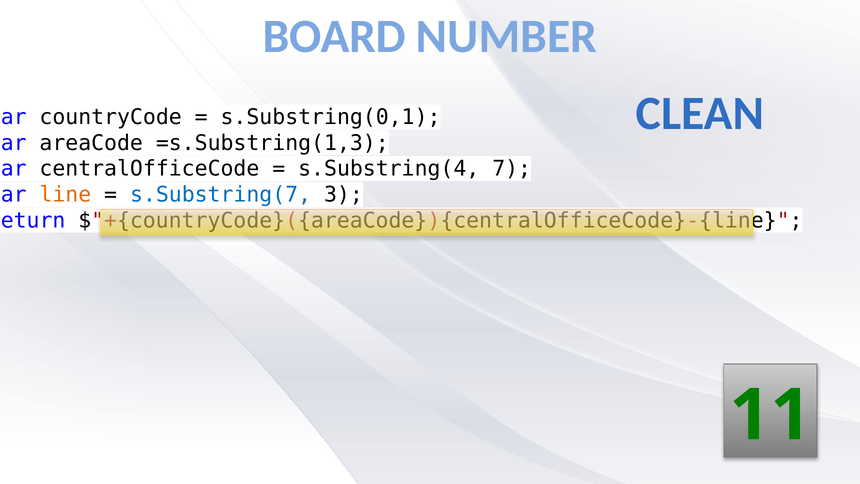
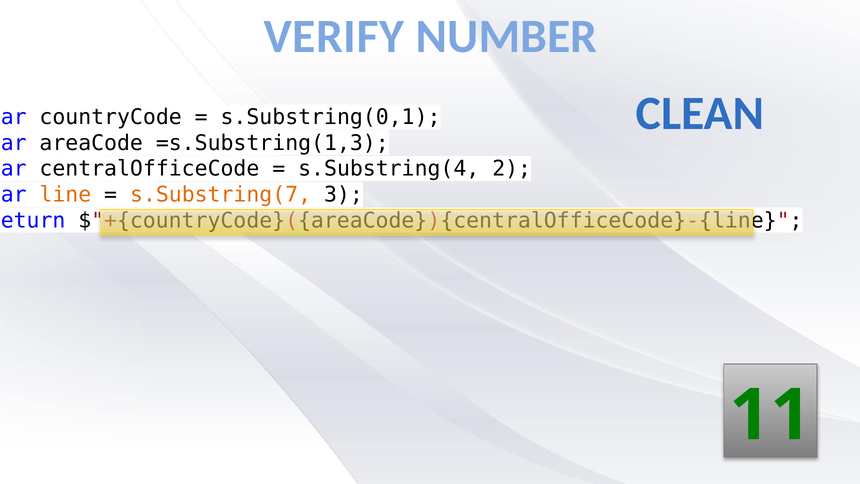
BOARD: BOARD -> VERIFY
7: 7 -> 2
s.Substring(7 colour: blue -> orange
